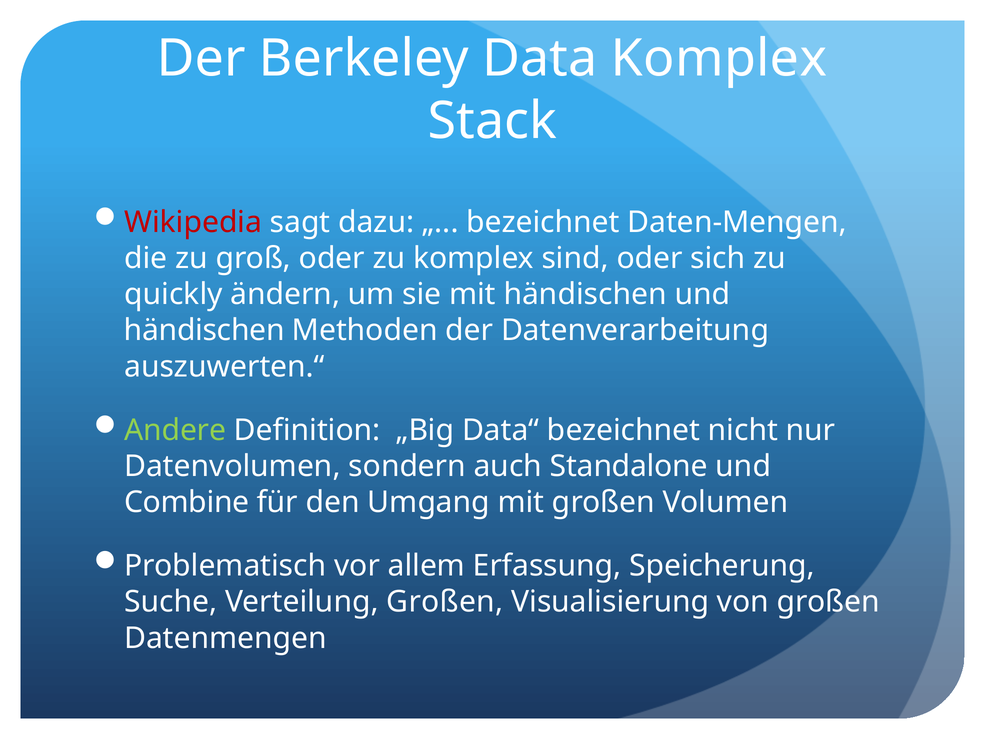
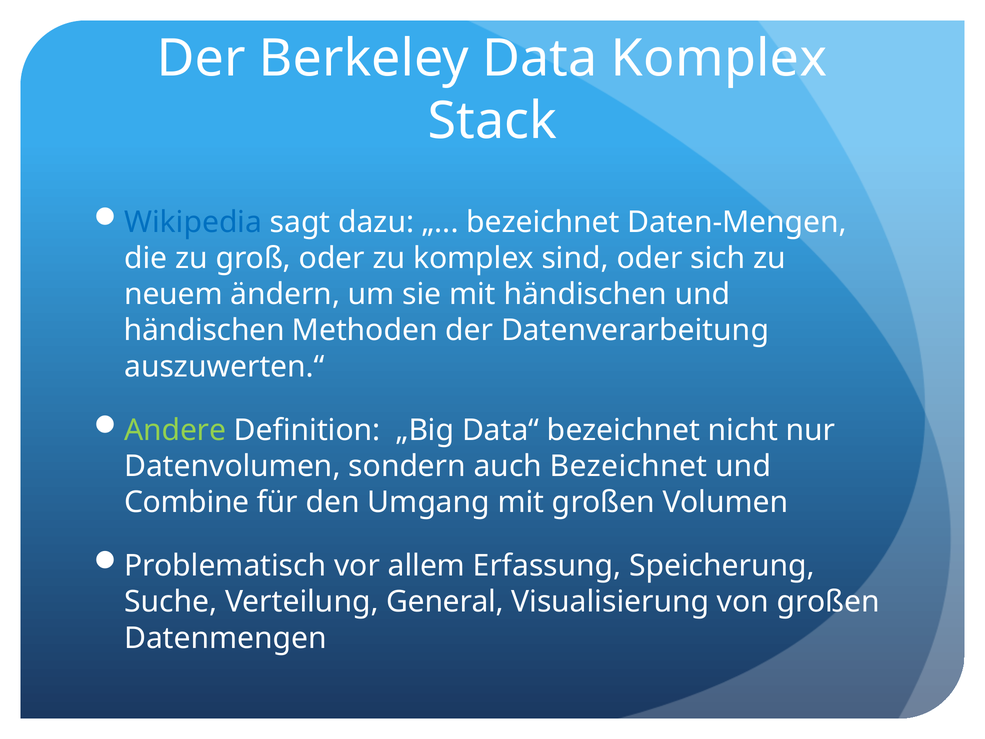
Wikipedia colour: red -> blue
quickly: quickly -> neuem
auch Standalone: Standalone -> Bezeichnet
Verteilung Großen: Großen -> General
